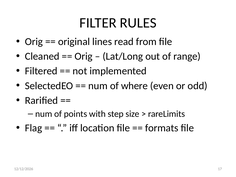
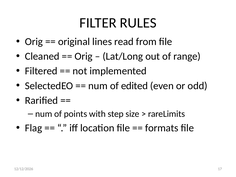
where: where -> edited
